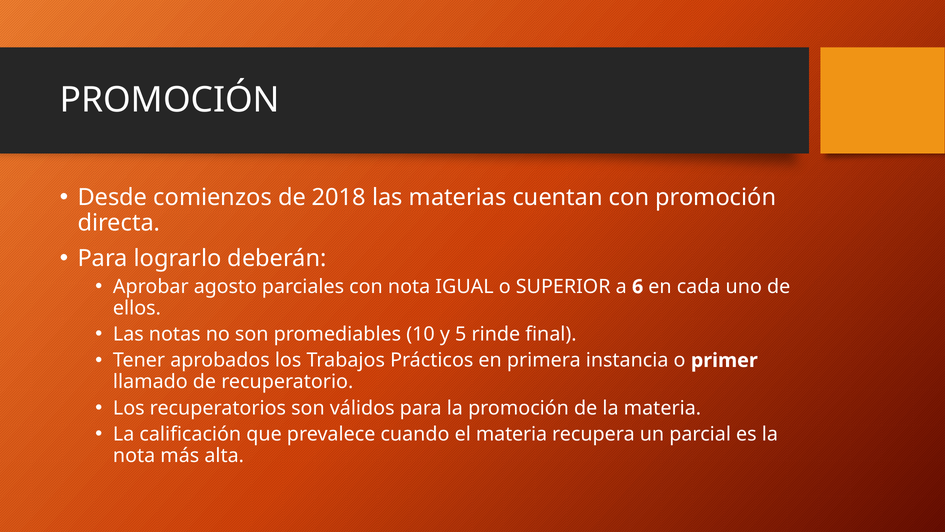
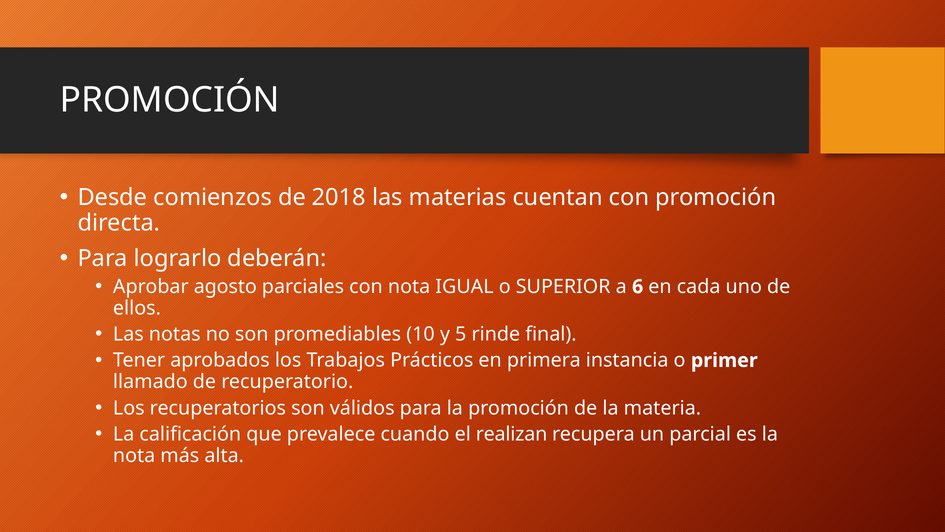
el materia: materia -> realizan
